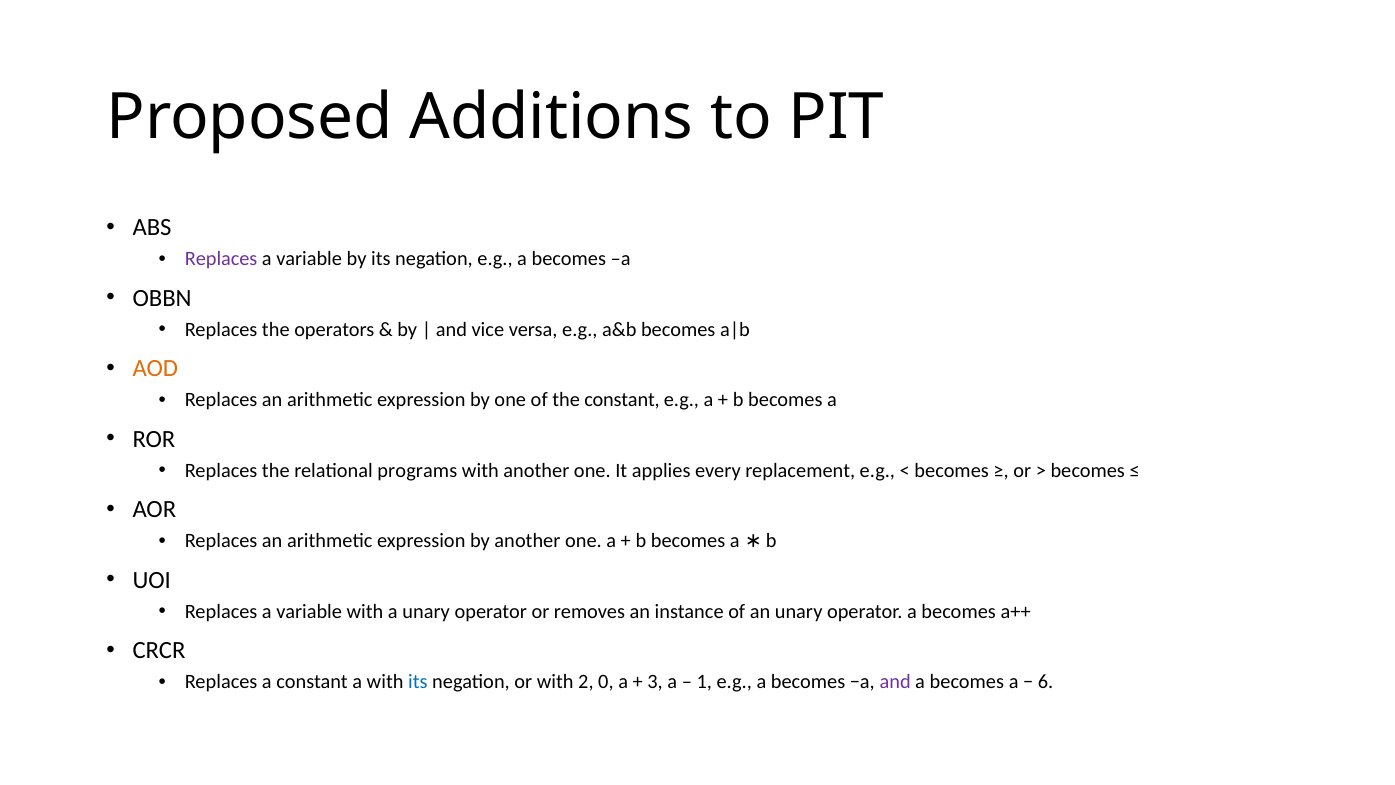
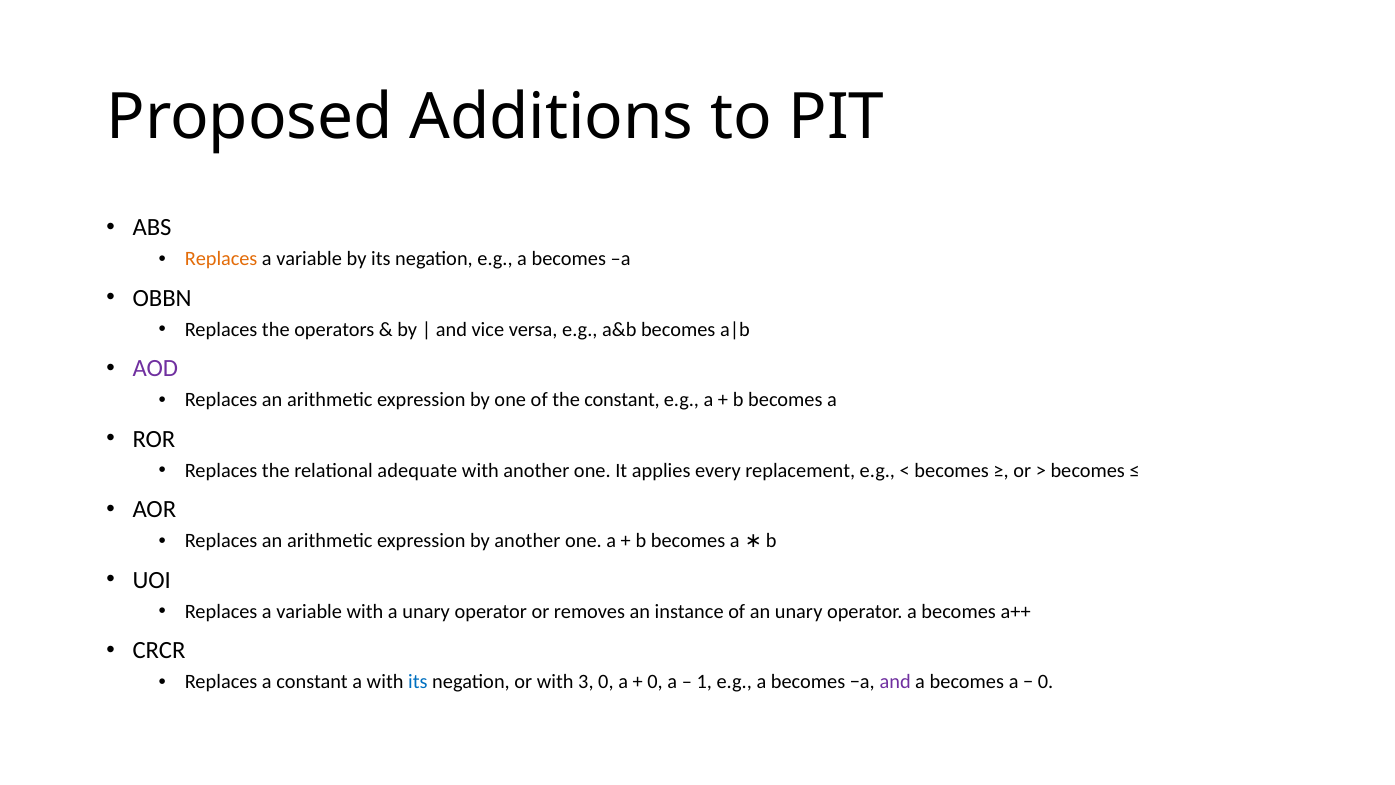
Replaces at (221, 259) colour: purple -> orange
AOD colour: orange -> purple
programs: programs -> adequate
2: 2 -> 3
3 at (655, 682): 3 -> 0
6 at (1046, 682): 6 -> 0
